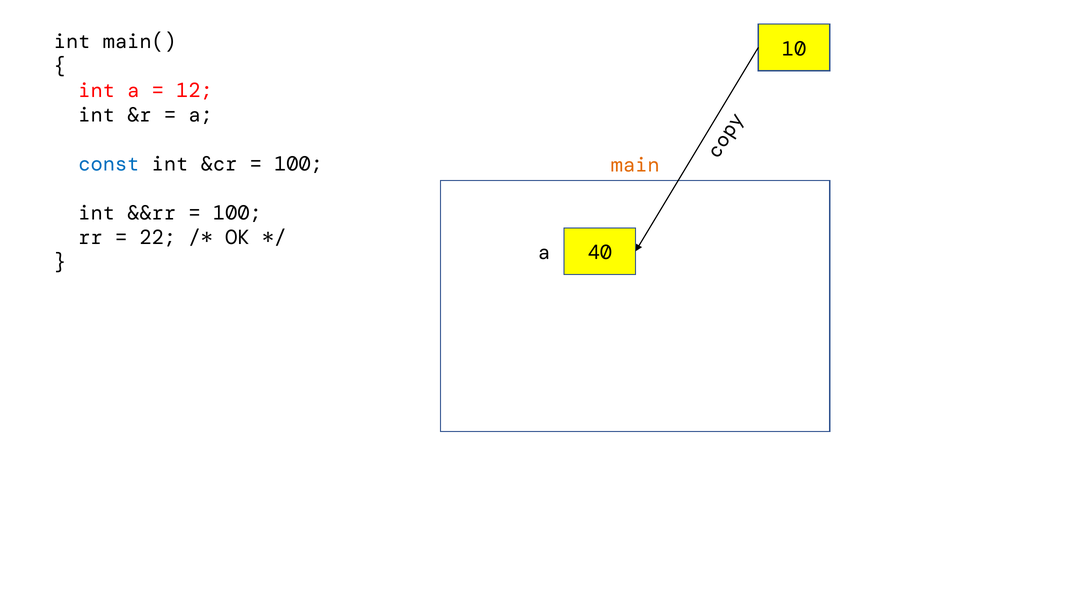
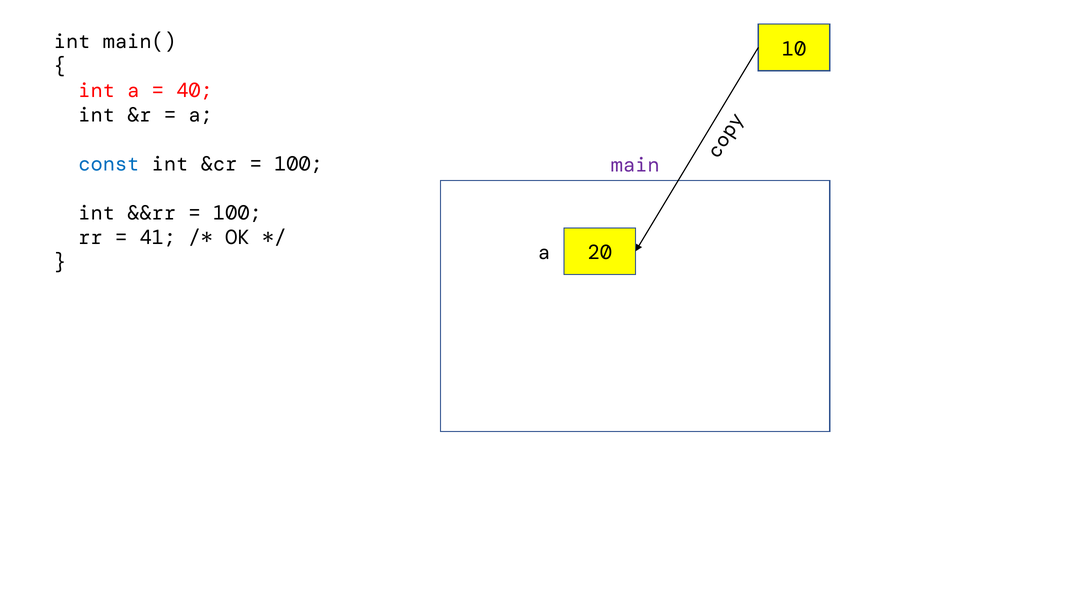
12: 12 -> 40
main colour: orange -> purple
22: 22 -> 41
40: 40 -> 20
